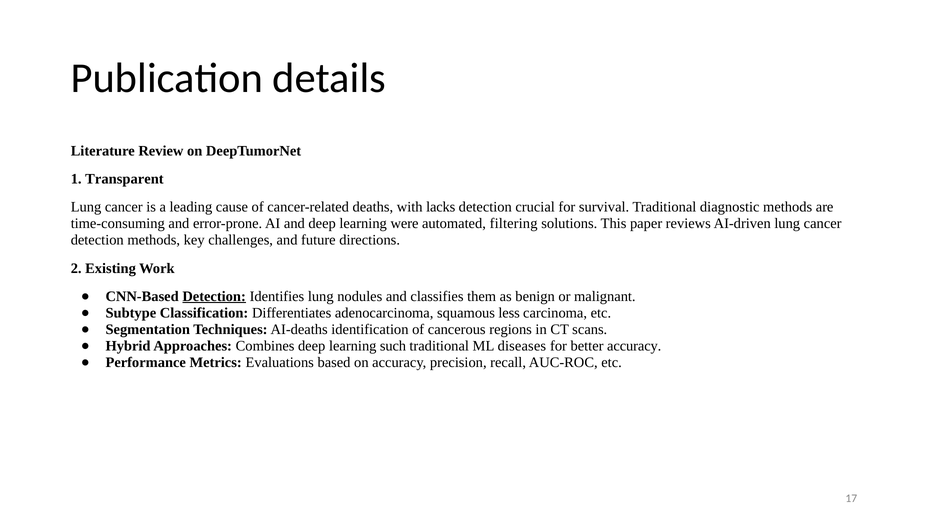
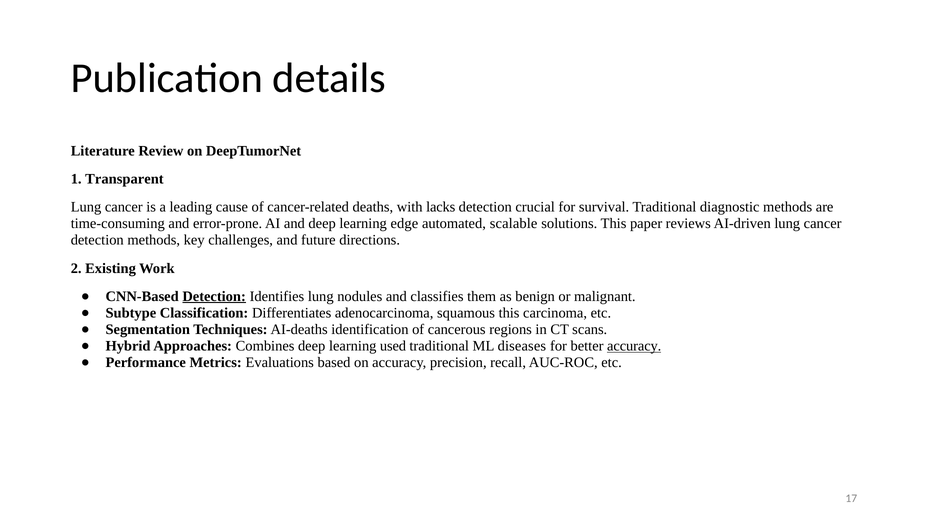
were: were -> edge
filtering: filtering -> scalable
squamous less: less -> this
such: such -> used
accuracy at (634, 346) underline: none -> present
